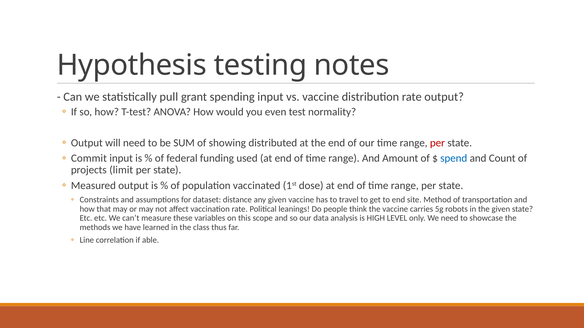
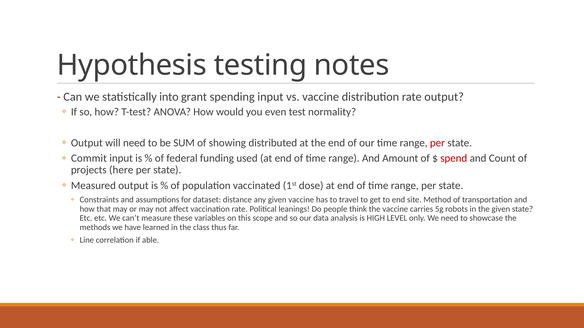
pull: pull -> into
spend colour: blue -> red
limit: limit -> here
